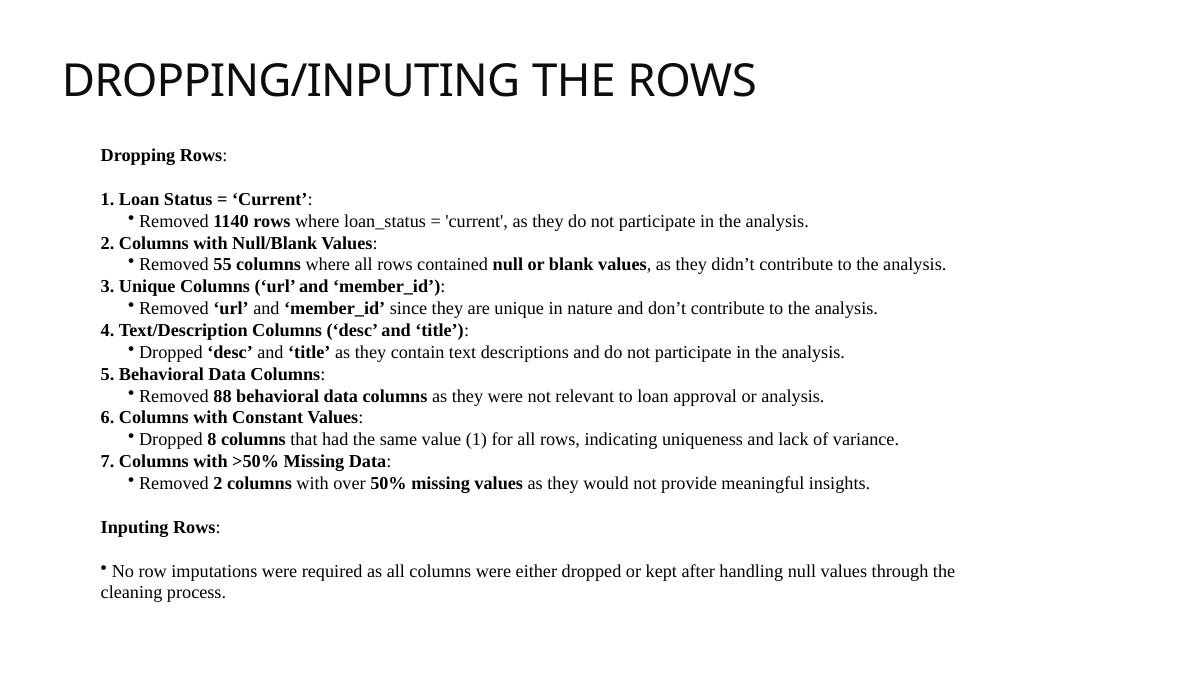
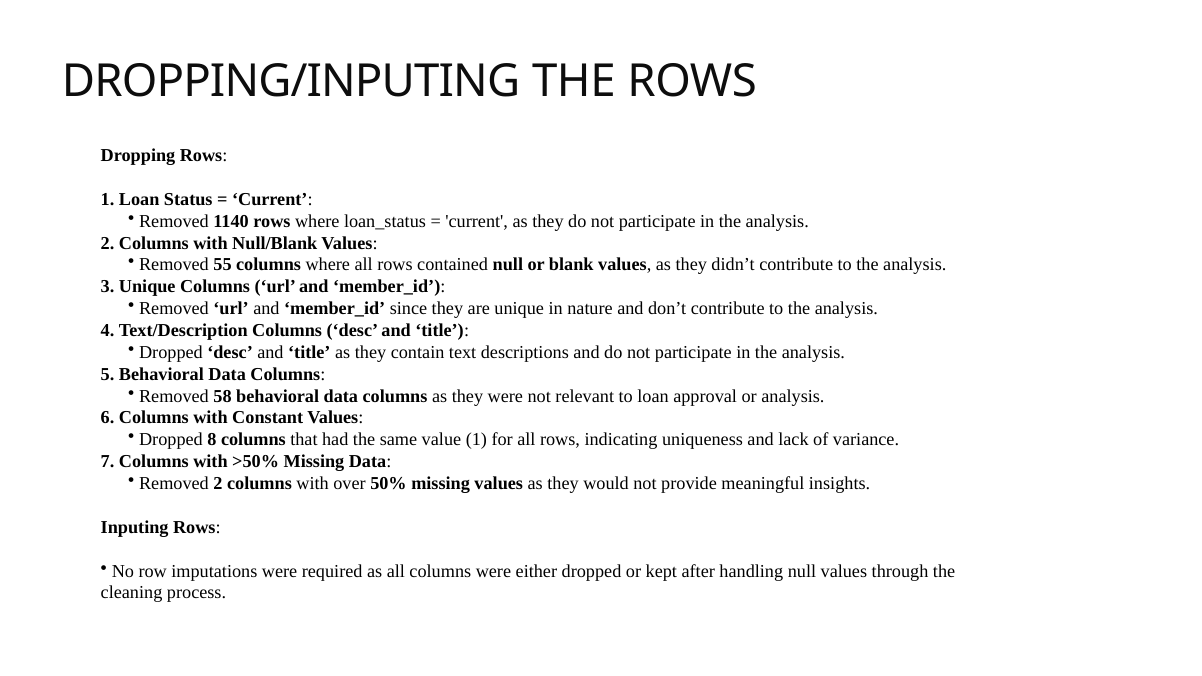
88: 88 -> 58
